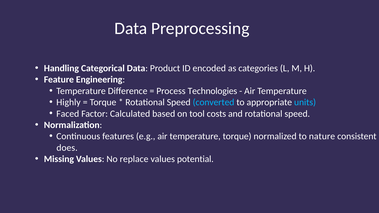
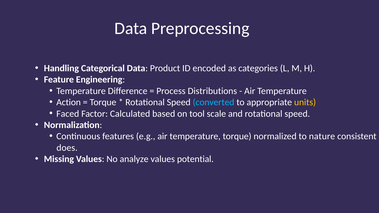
Technologies: Technologies -> Distributions
Highly: Highly -> Action
units colour: light blue -> yellow
costs: costs -> scale
replace: replace -> analyze
